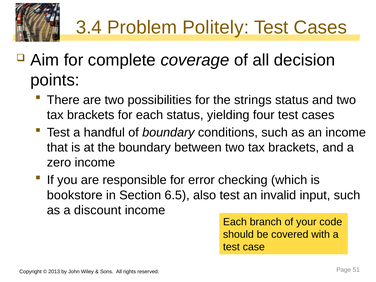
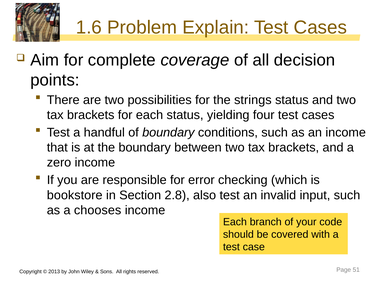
3.4: 3.4 -> 1.6
Politely: Politely -> Explain
6.5: 6.5 -> 2.8
discount: discount -> chooses
